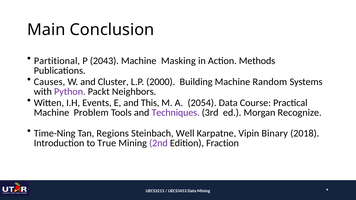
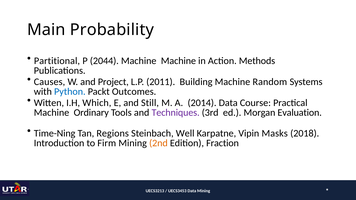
Conclusion: Conclusion -> Probability
2043: 2043 -> 2044
Machine Masking: Masking -> Machine
Cluster: Cluster -> Project
2000: 2000 -> 2011
Python colour: purple -> blue
Neighbors: Neighbors -> Outcomes
Events: Events -> Which
This: This -> Still
2054: 2054 -> 2014
Problem: Problem -> Ordinary
Recognize: Recognize -> Evaluation
Binary: Binary -> Masks
True: True -> Firm
2nd colour: purple -> orange
